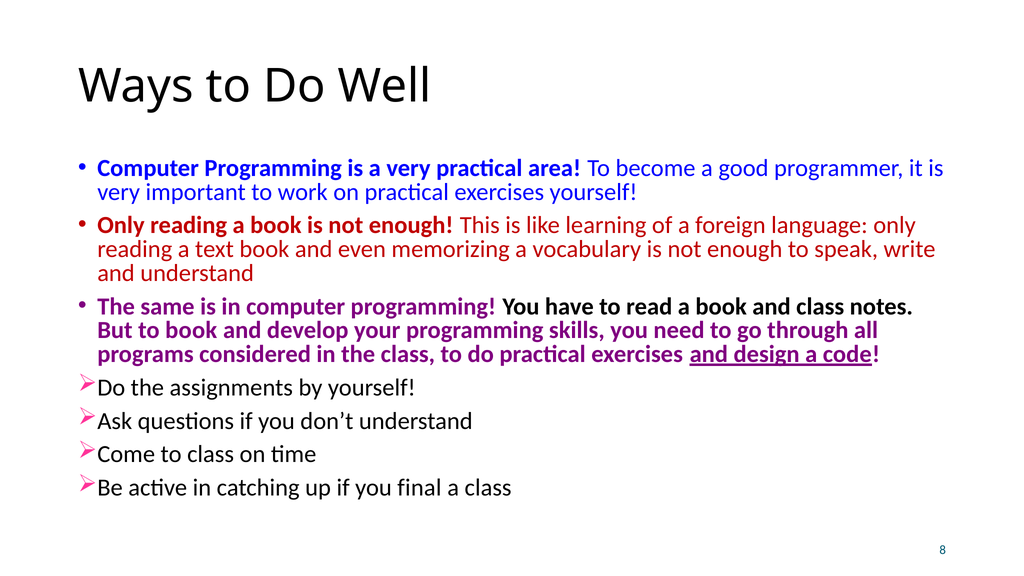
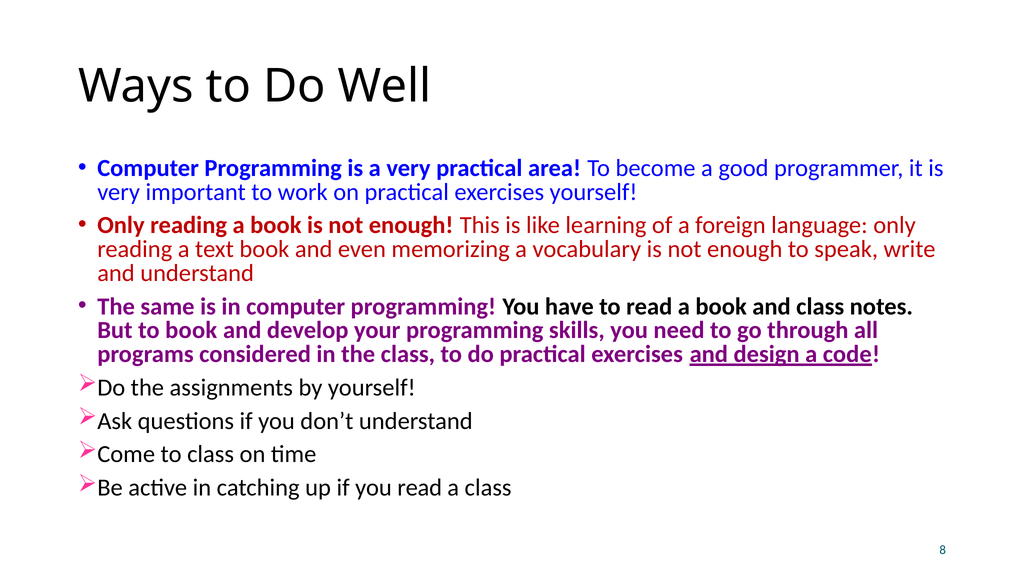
you final: final -> read
